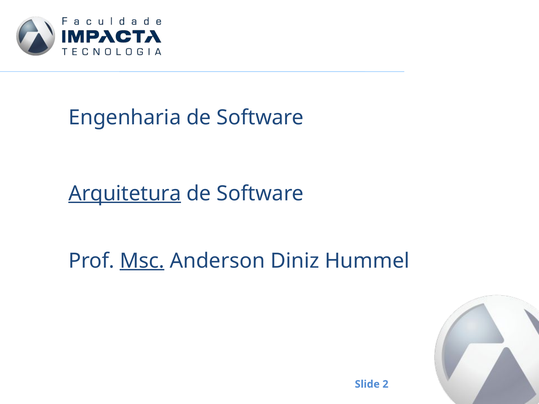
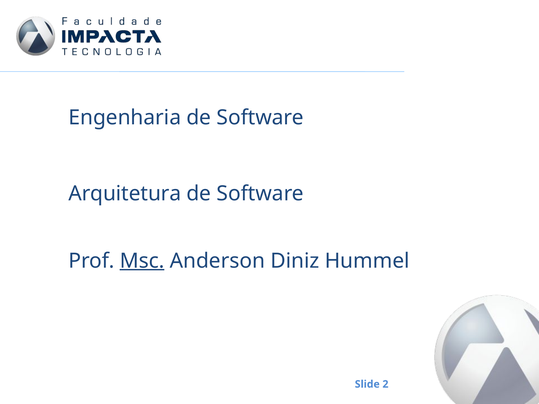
Arquitetura underline: present -> none
